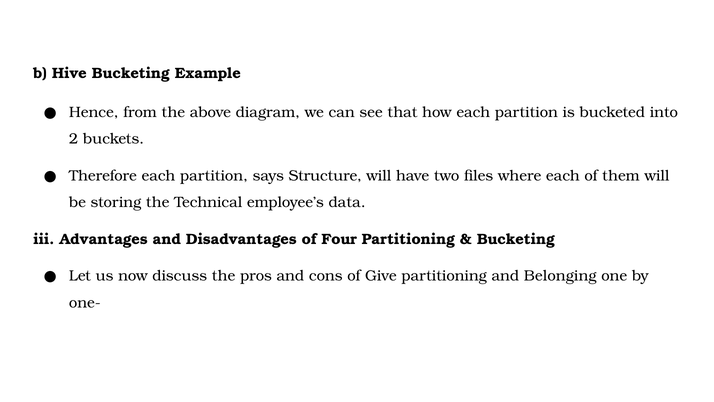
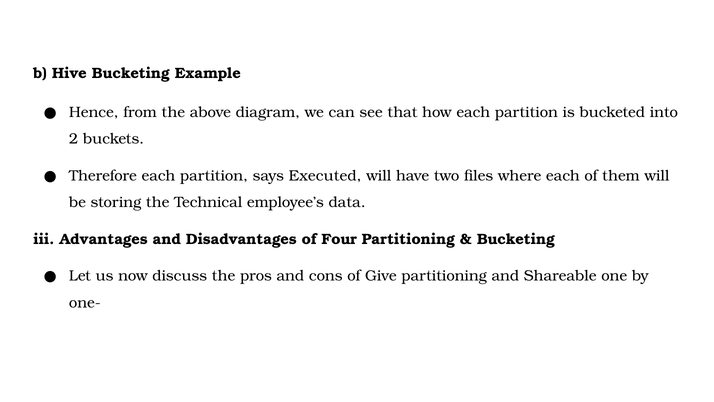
Structure: Structure -> Executed
Belonging: Belonging -> Shareable
